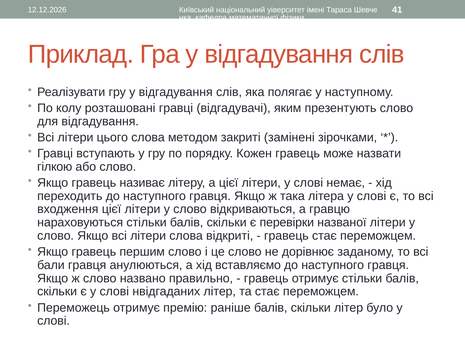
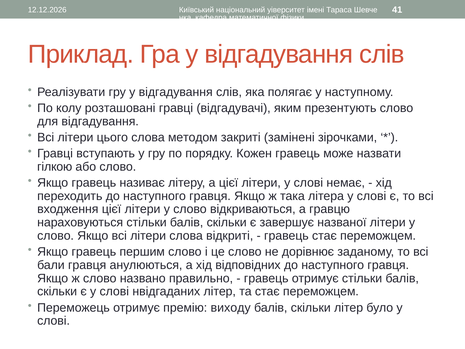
перевірки: перевірки -> завершує
вставляємо: вставляємо -> відповідних
раніше: раніше -> виходу
